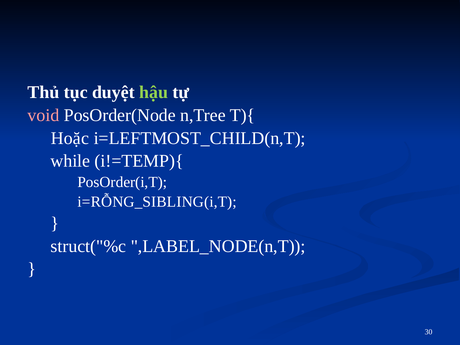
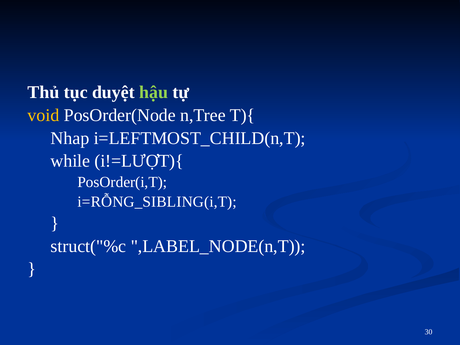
void colour: pink -> yellow
Hoặc: Hoặc -> Nhap
i!=TEMP){: i!=TEMP){ -> i!=LƯỢT){
